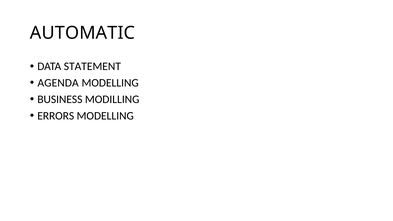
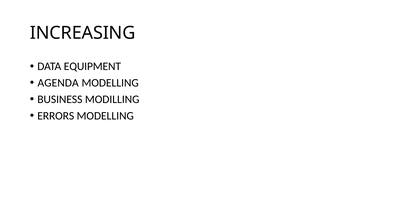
AUTOMATIC: AUTOMATIC -> INCREASING
STATEMENT: STATEMENT -> EQUIPMENT
